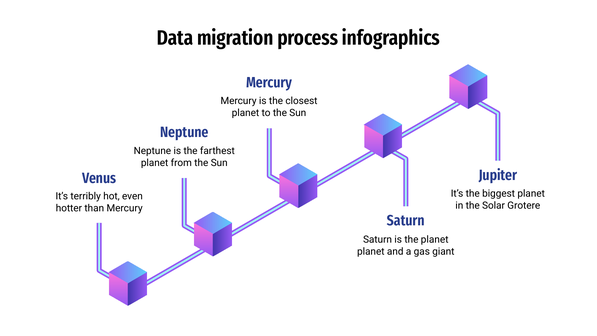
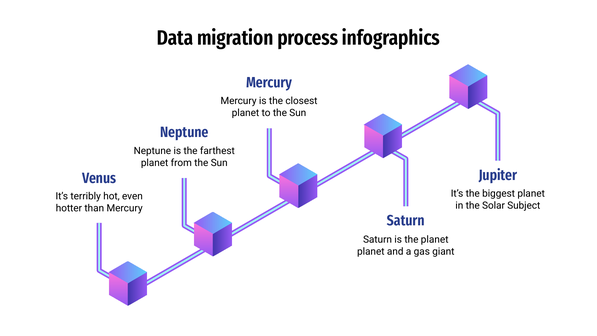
Grotere: Grotere -> Subject
